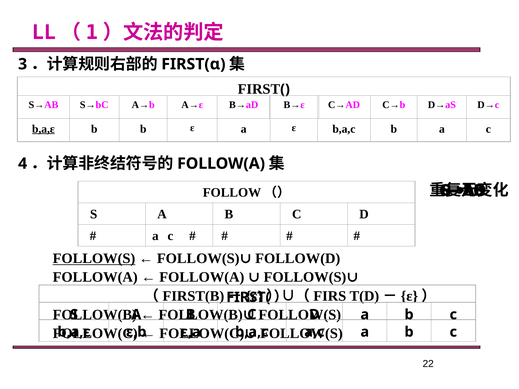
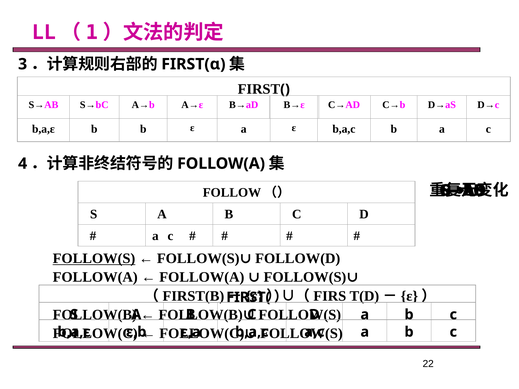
b,a,ε at (43, 129) underline: present -> none
